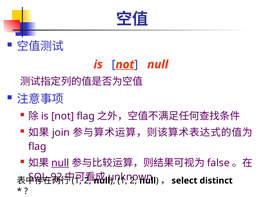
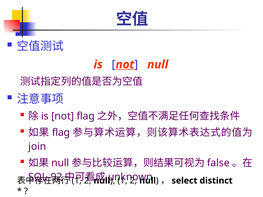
join at (61, 133): join -> flag
flag at (37, 147): flag -> join
null at (60, 163) underline: present -> none
